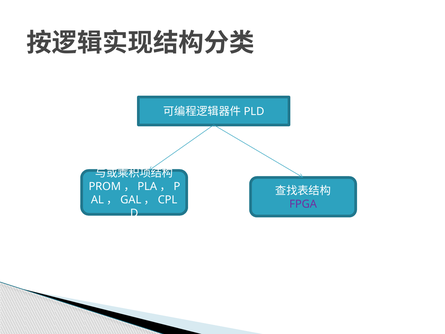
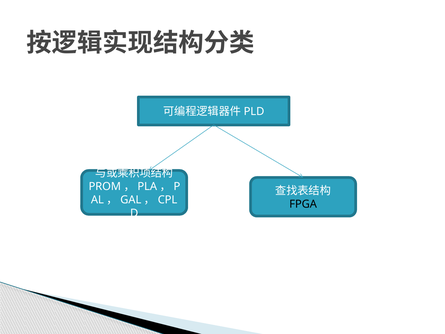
FPGA colour: purple -> black
